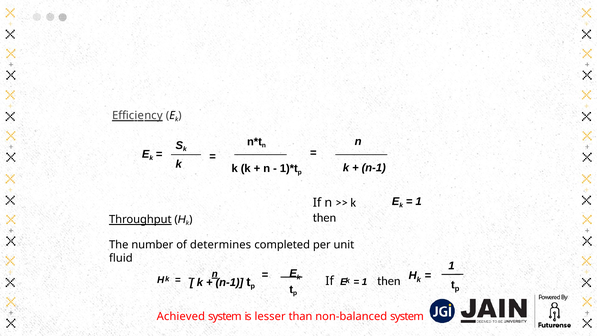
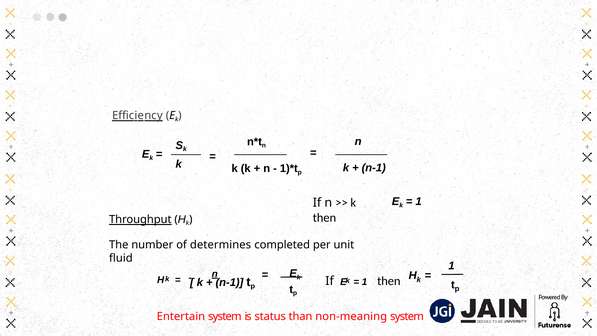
Achieved: Achieved -> Entertain
lesser: lesser -> status
non-balanced: non-balanced -> non-meaning
